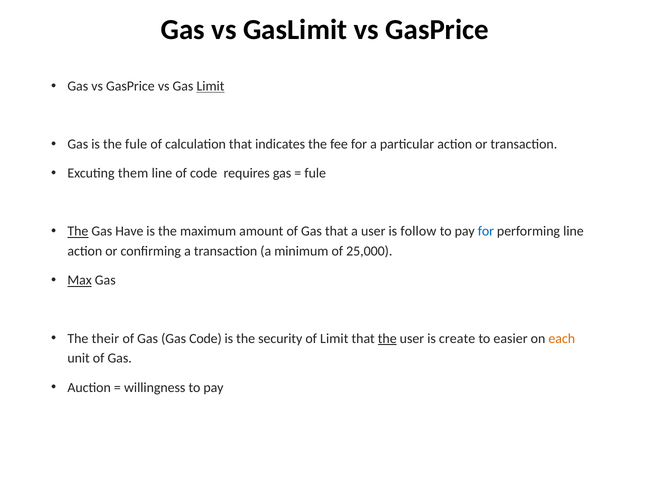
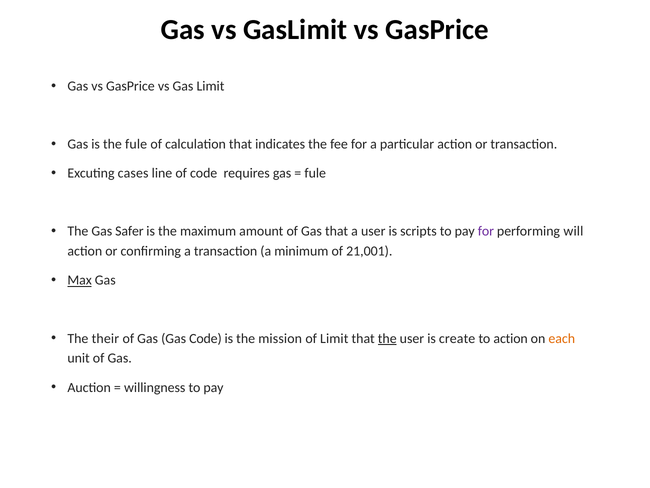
Limit at (210, 86) underline: present -> none
them: them -> cases
The at (78, 231) underline: present -> none
Have: Have -> Safer
follow: follow -> scripts
for at (486, 231) colour: blue -> purple
performing line: line -> will
25,000: 25,000 -> 21,001
security: security -> mission
to easier: easier -> action
